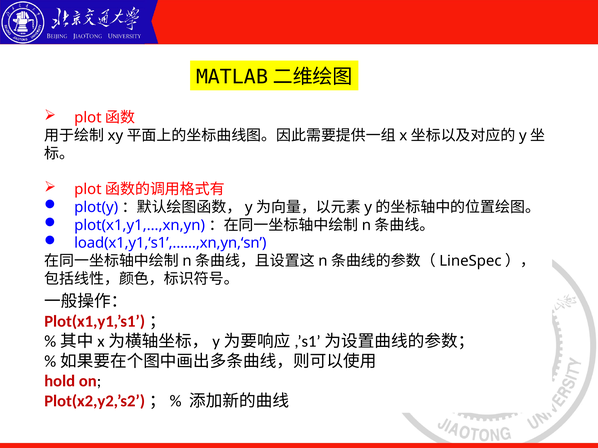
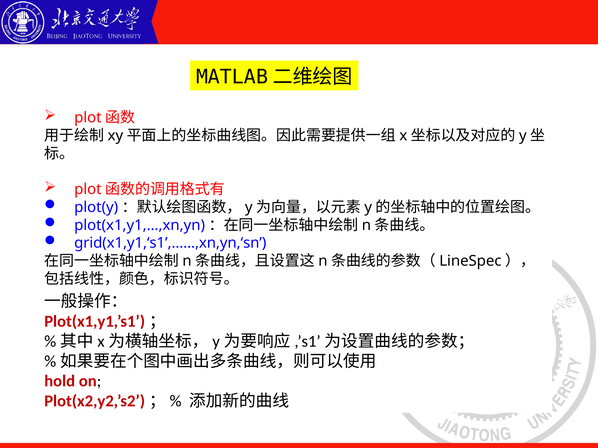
load(x1,y1,‘s1’,……,xn,yn,‘sn: load(x1,y1,‘s1’,……,xn,yn,‘sn -> grid(x1,y1,‘s1’,……,xn,yn,‘sn
